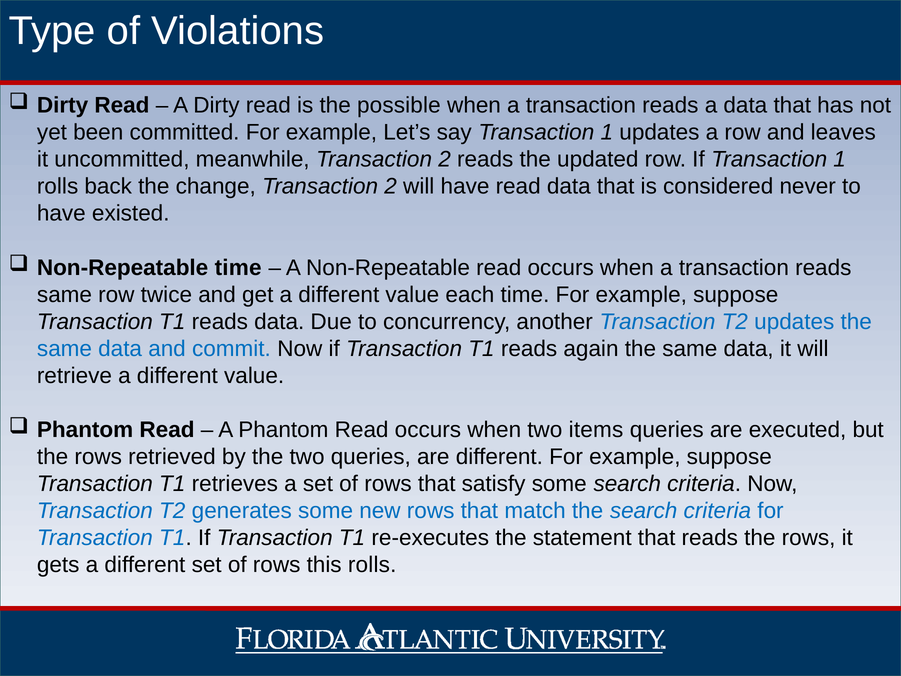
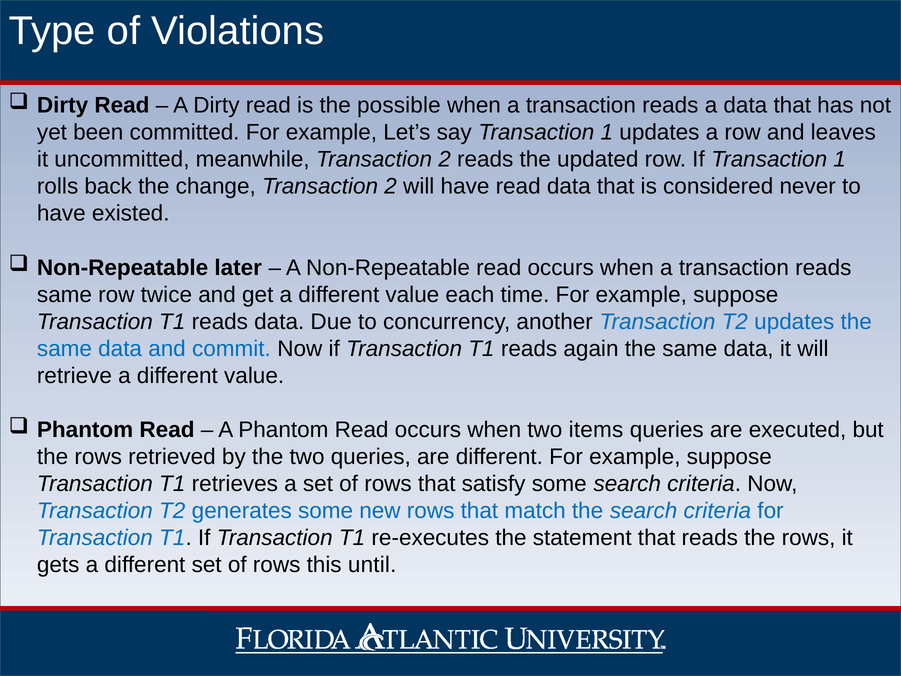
Non-Repeatable time: time -> later
this rolls: rolls -> until
